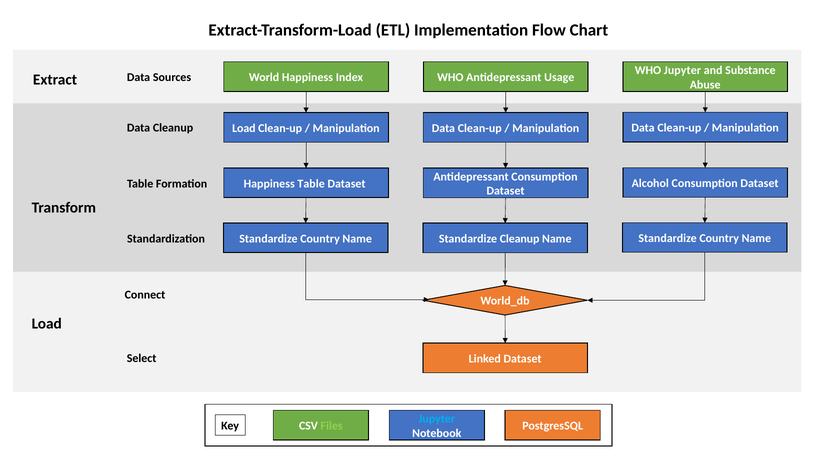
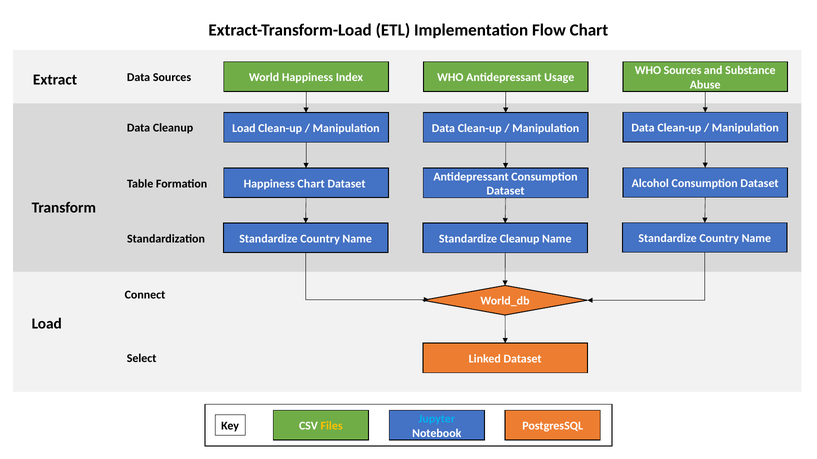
WHO Jupyter: Jupyter -> Sources
Happiness Table: Table -> Chart
Files colour: light green -> yellow
